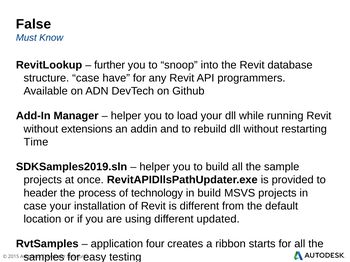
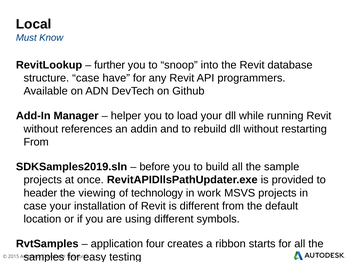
False: False -> Local
extensions: extensions -> references
Time at (36, 142): Time -> From
helper at (155, 167): helper -> before
process: process -> viewing
in build: build -> work
updated: updated -> symbols
